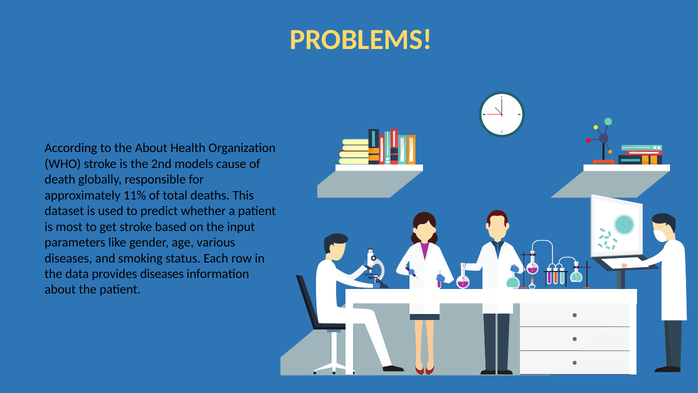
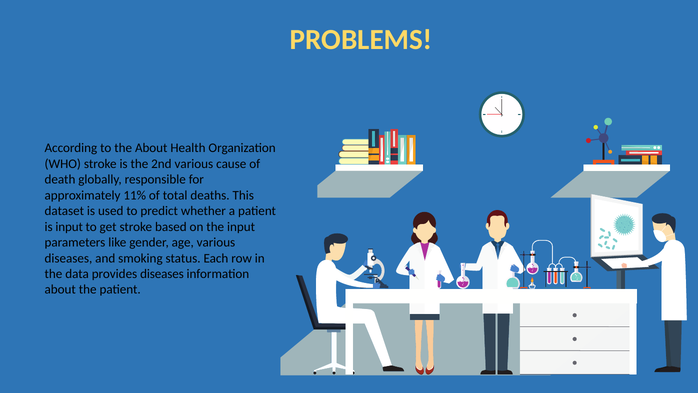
2nd models: models -> various
is most: most -> input
